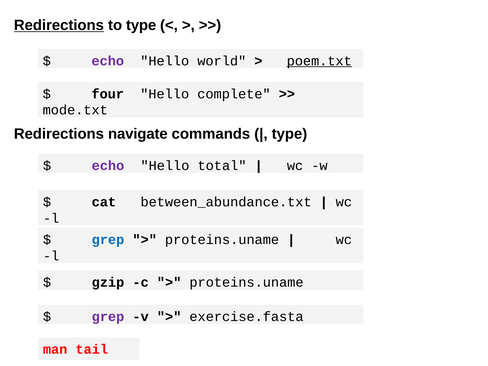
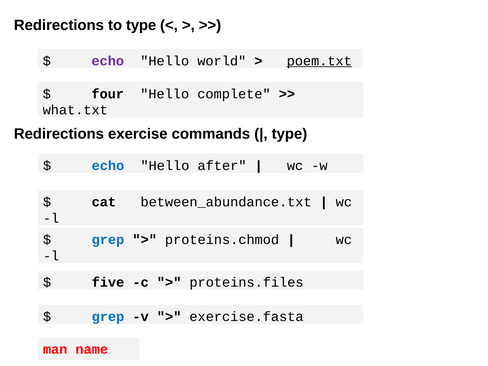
Redirections at (59, 25) underline: present -> none
mode.txt: mode.txt -> what.txt
navigate: navigate -> exercise
echo at (108, 166) colour: purple -> blue
total: total -> after
proteins.uname at (222, 240): proteins.uname -> proteins.chmod
gzip: gzip -> five
proteins.uname at (247, 282): proteins.uname -> proteins.files
grep at (108, 317) colour: purple -> blue
tail: tail -> name
